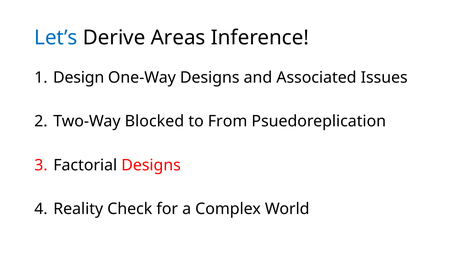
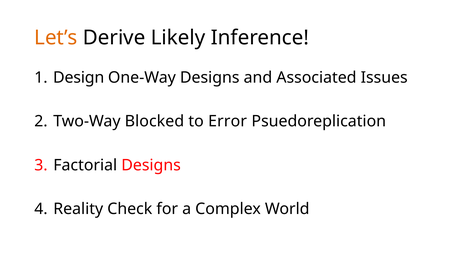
Let’s colour: blue -> orange
Areas: Areas -> Likely
From: From -> Error
